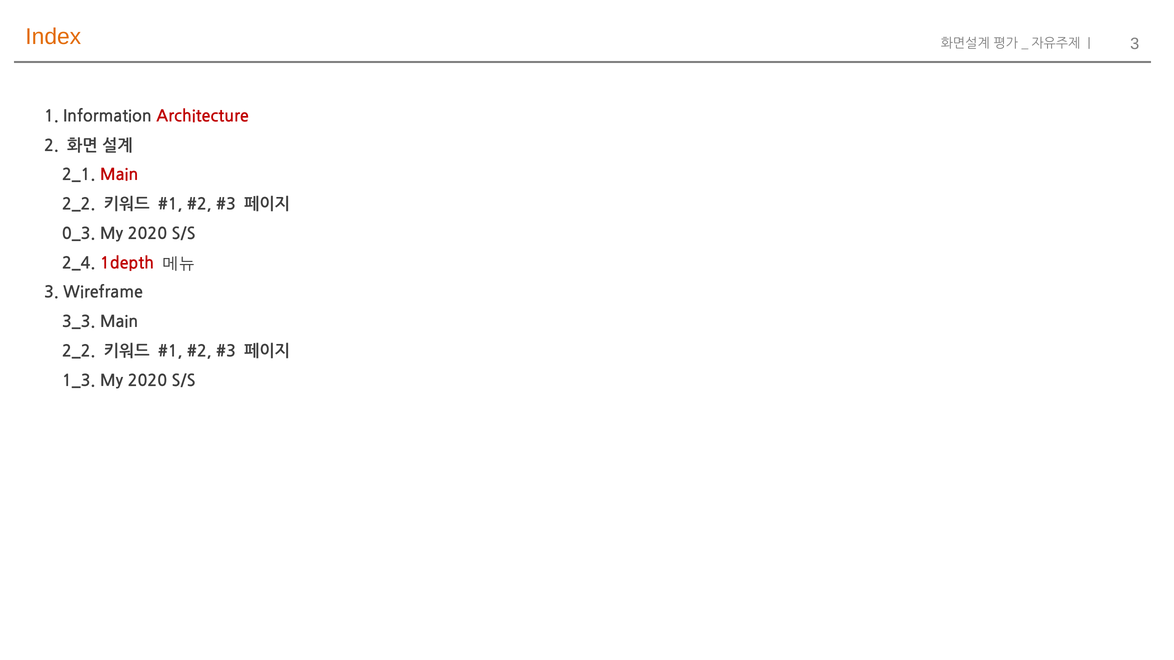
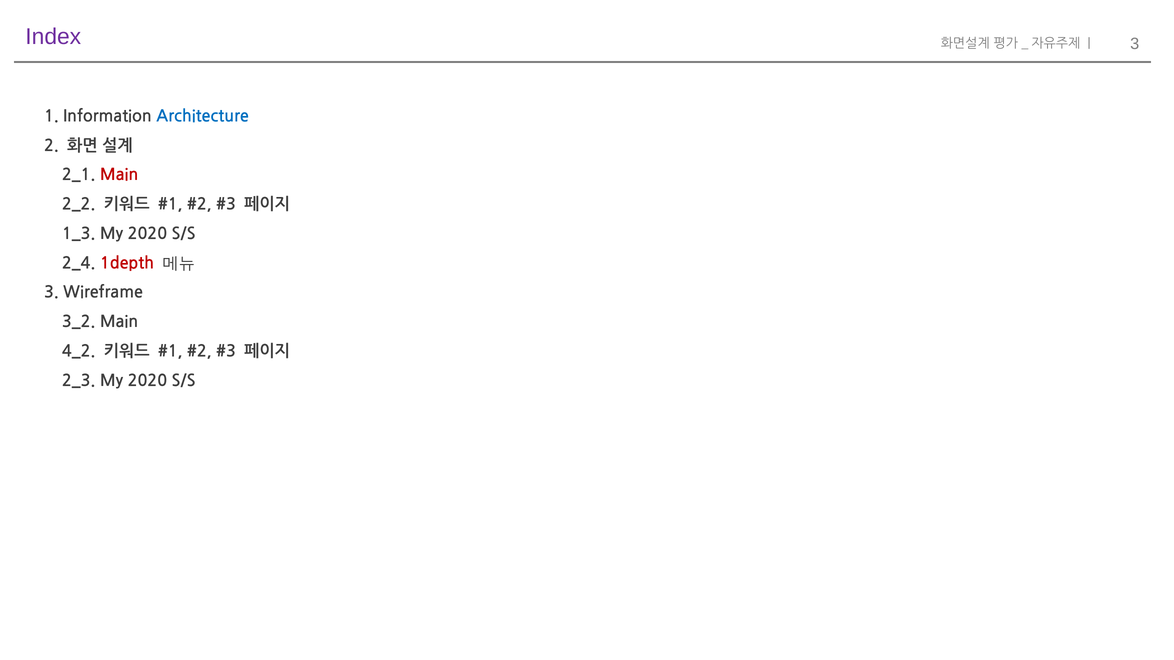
Index colour: orange -> purple
Architecture colour: red -> blue
0_3: 0_3 -> 1_3
3_3: 3_3 -> 3_2
2_2 at (79, 352): 2_2 -> 4_2
1_3: 1_3 -> 2_3
